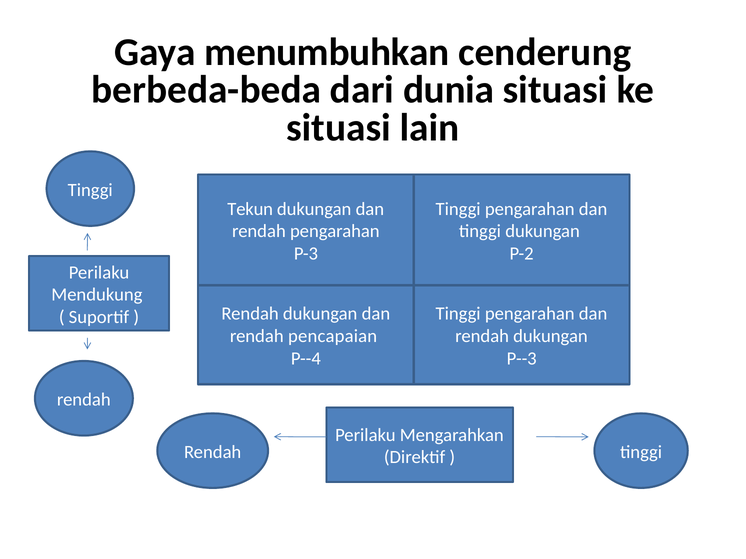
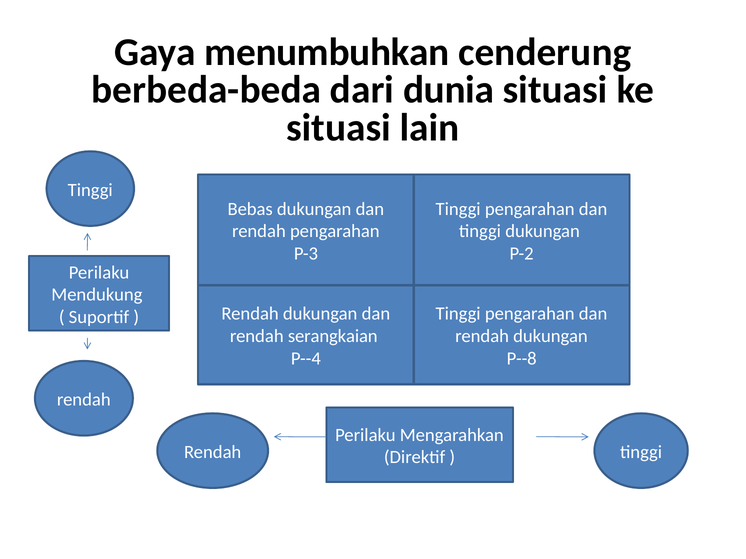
Tekun: Tekun -> Bebas
pencapaian: pencapaian -> serangkaian
P--3: P--3 -> P--8
